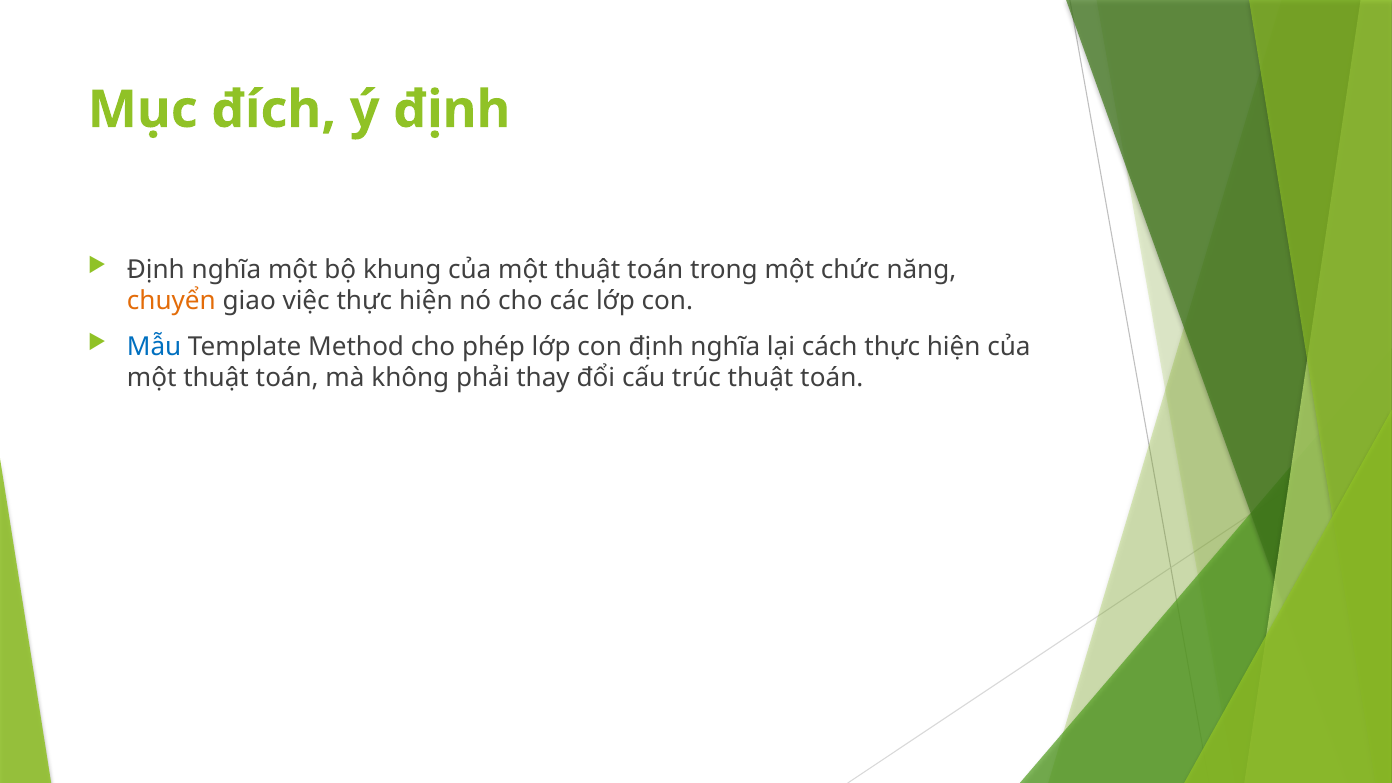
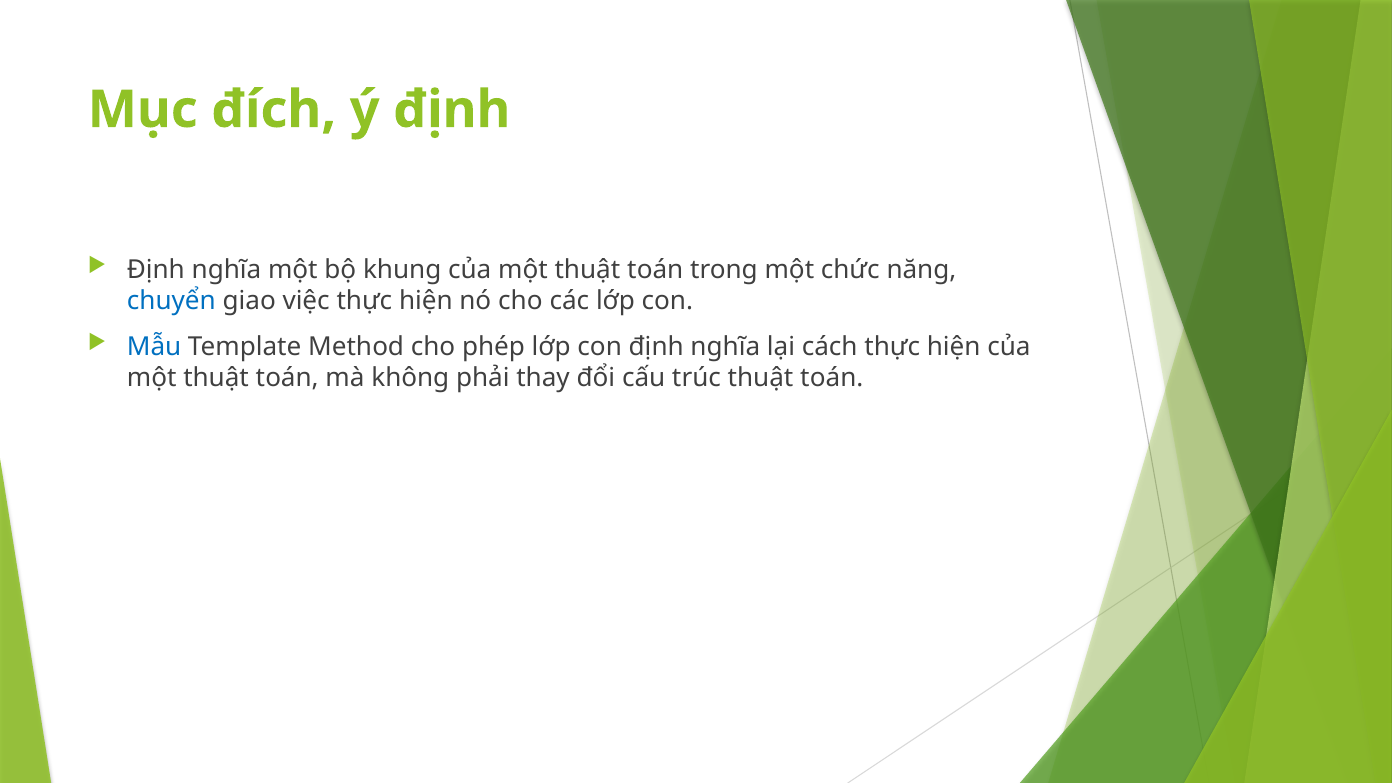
chuyển colour: orange -> blue
